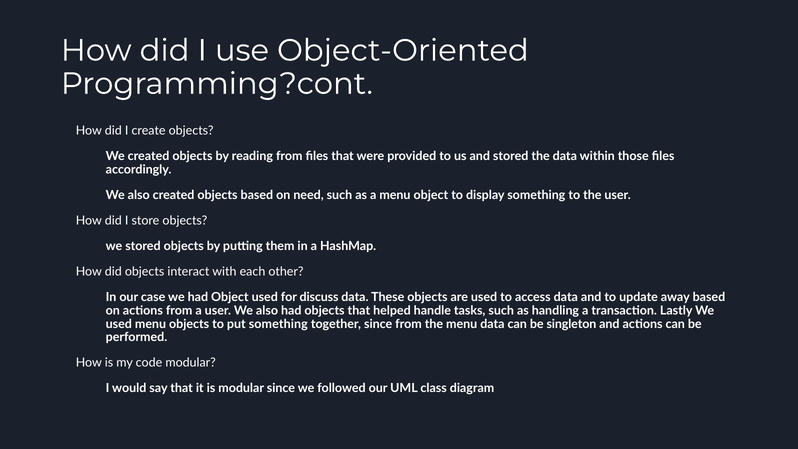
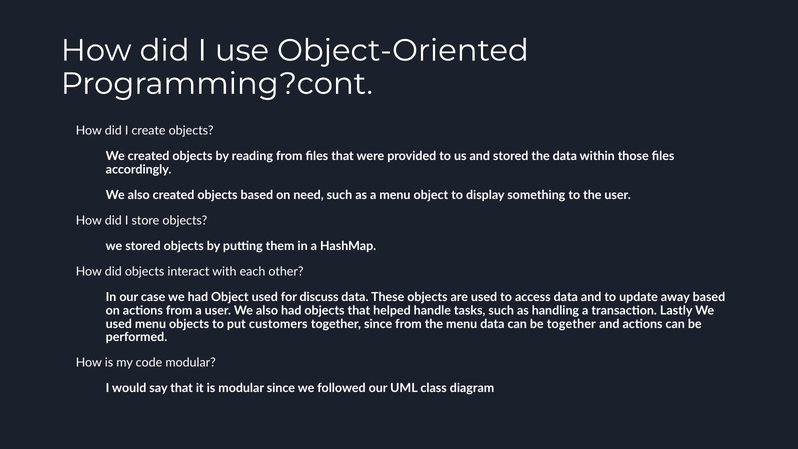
put something: something -> customers
be singleton: singleton -> together
